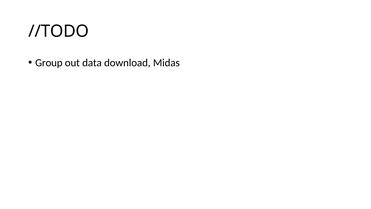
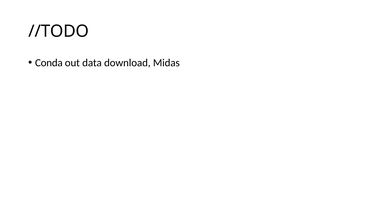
Group: Group -> Conda
